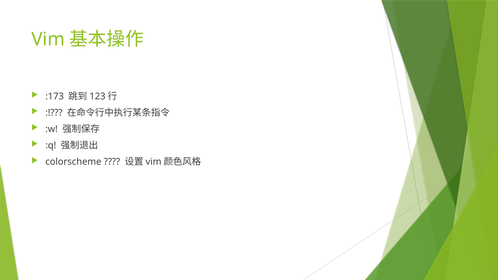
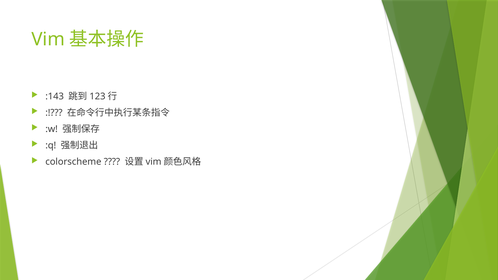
:173: :173 -> :143
